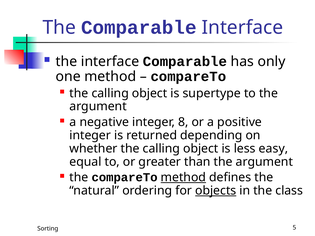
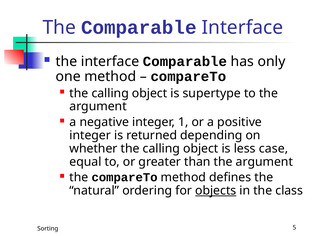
8: 8 -> 1
easy: easy -> case
method at (183, 178) underline: present -> none
